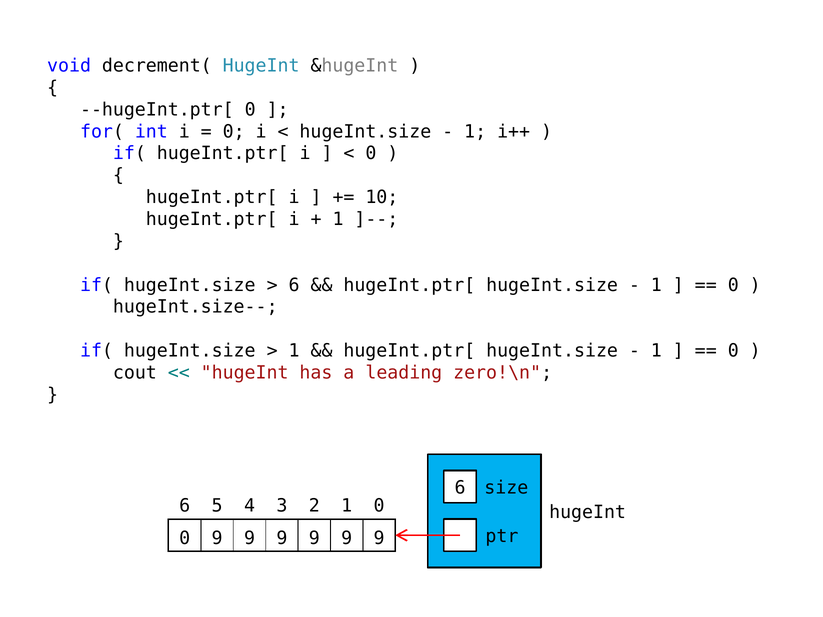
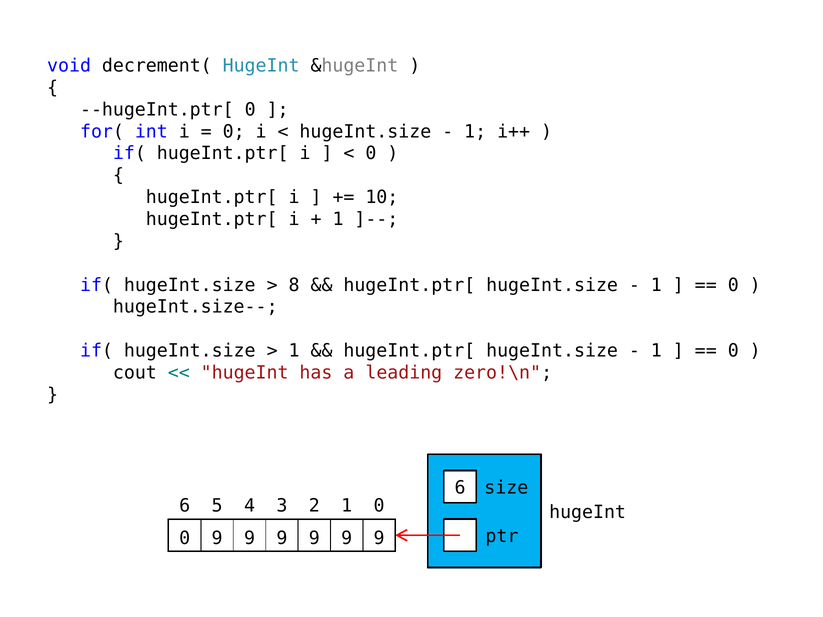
6 at (294, 285): 6 -> 8
